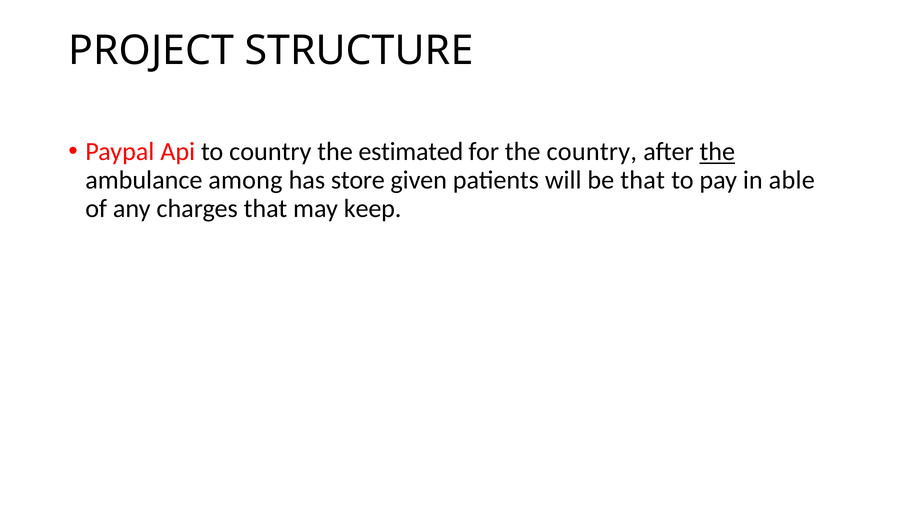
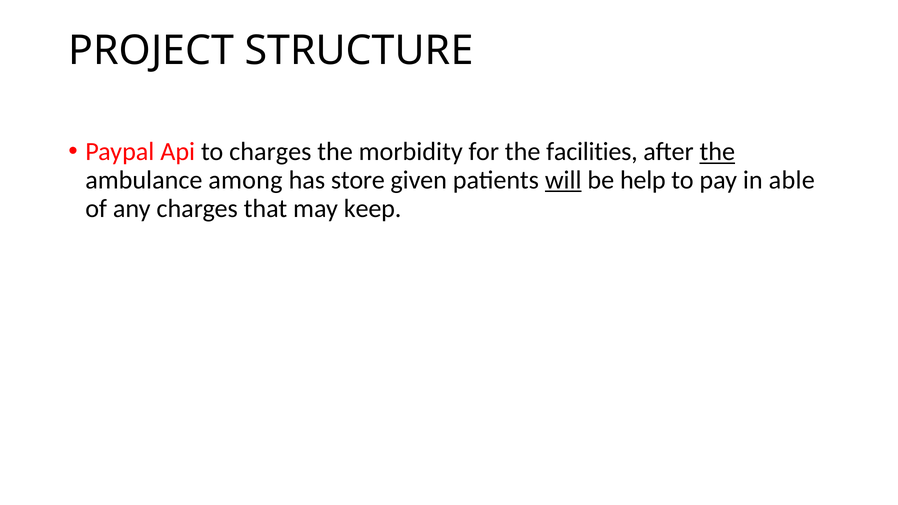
to country: country -> charges
estimated: estimated -> morbidity
the country: country -> facilities
will underline: none -> present
be that: that -> help
